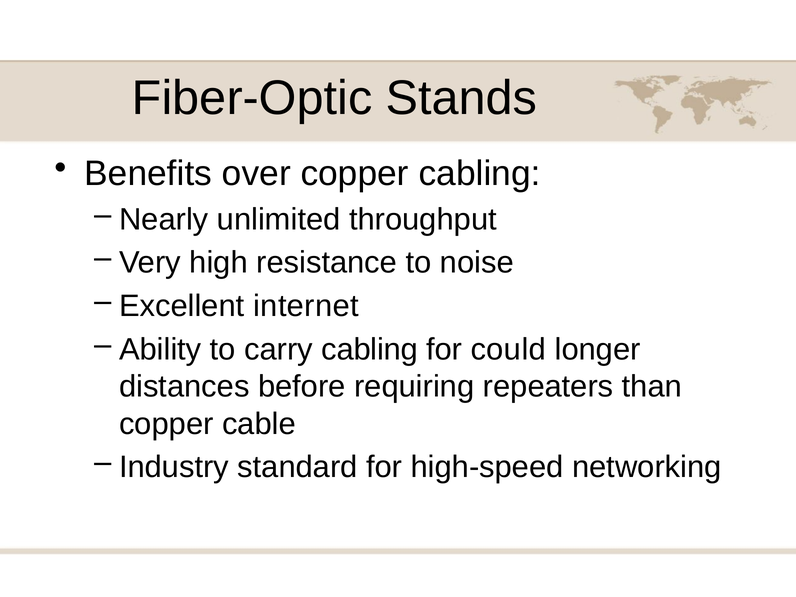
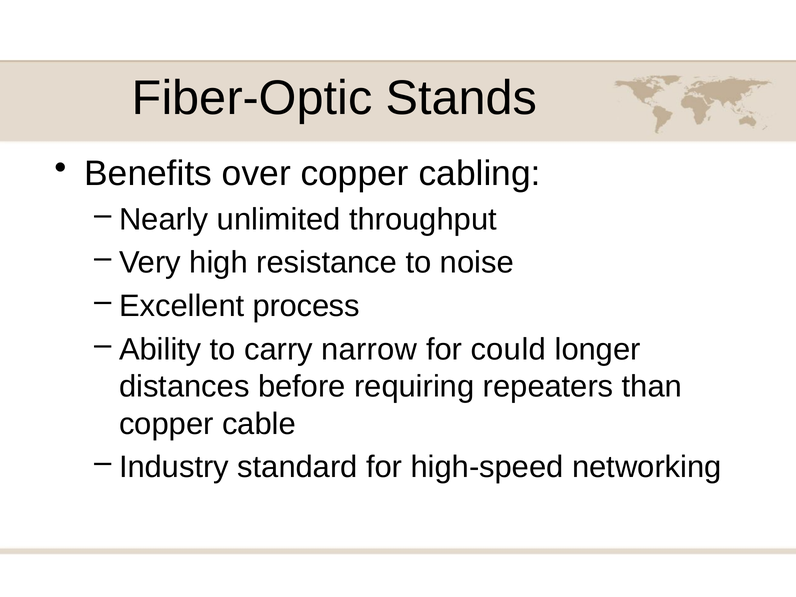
internet: internet -> process
carry cabling: cabling -> narrow
